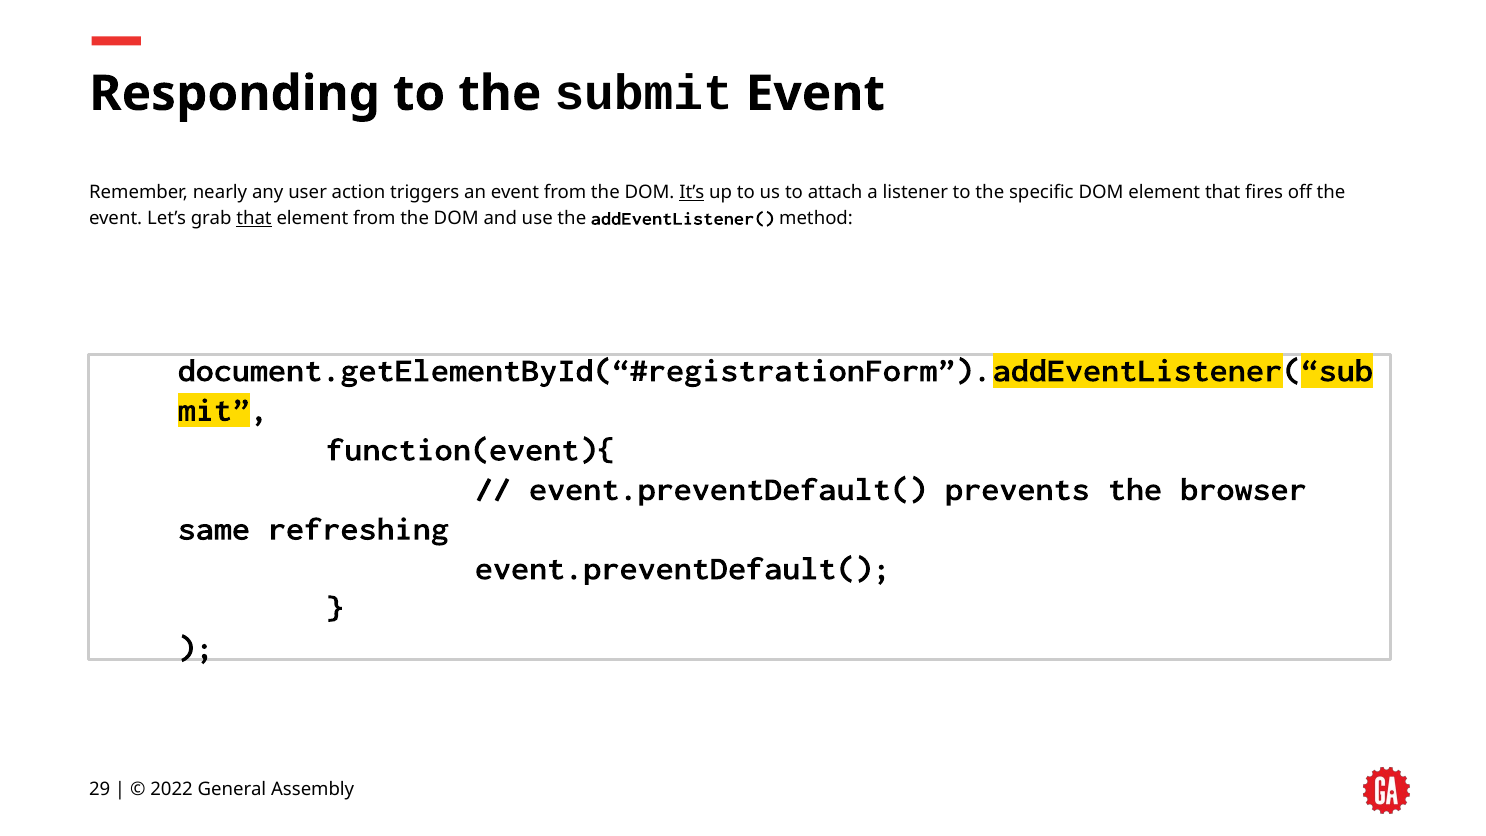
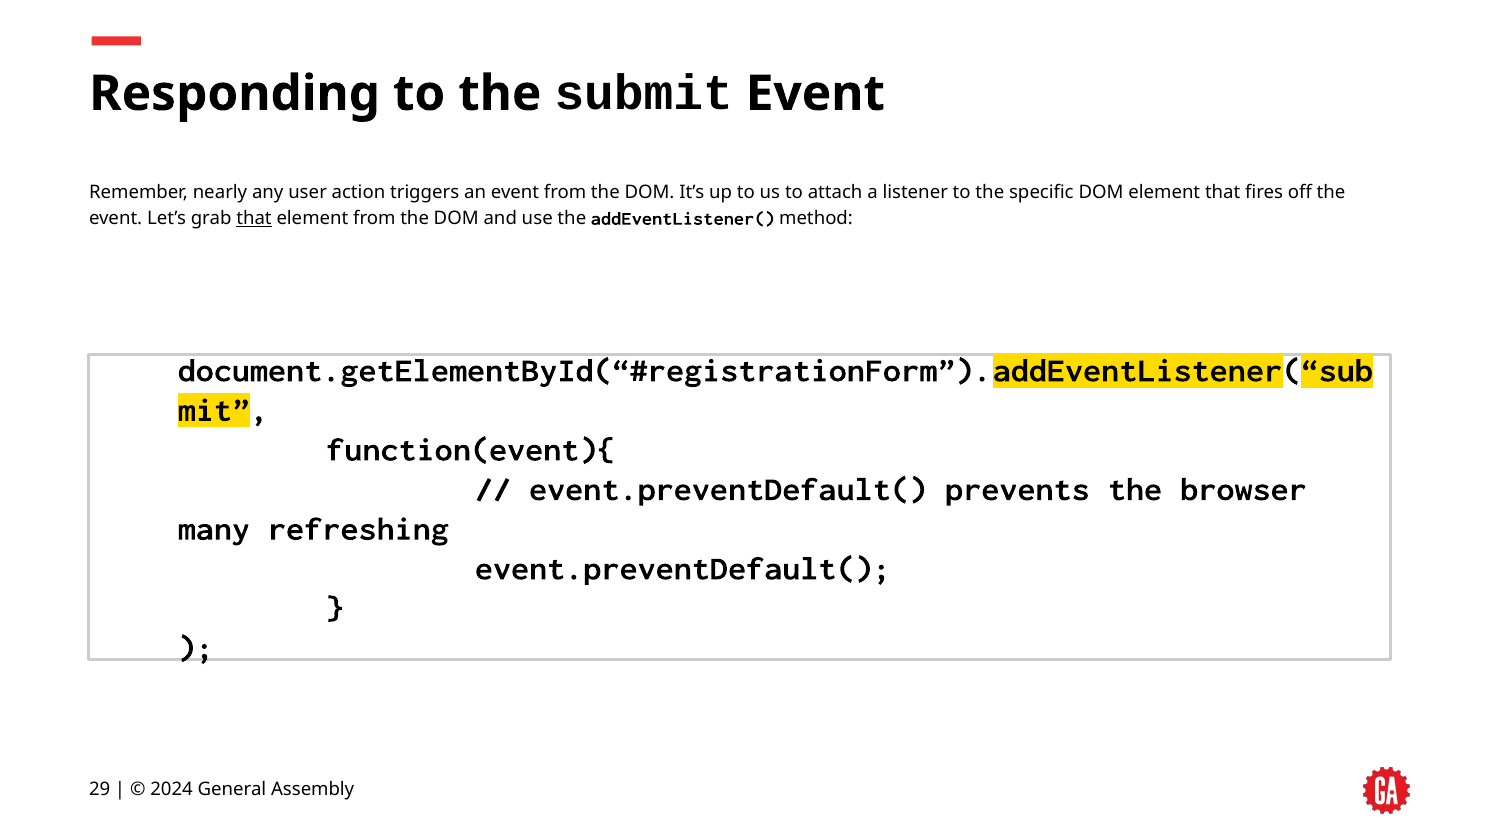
It’s underline: present -> none
same: same -> many
2022: 2022 -> 2024
